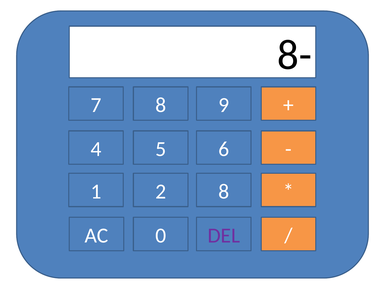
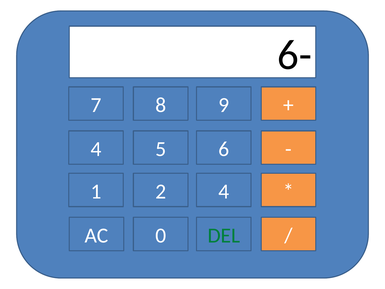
8-: 8- -> 6-
1 8: 8 -> 4
DEL colour: purple -> green
